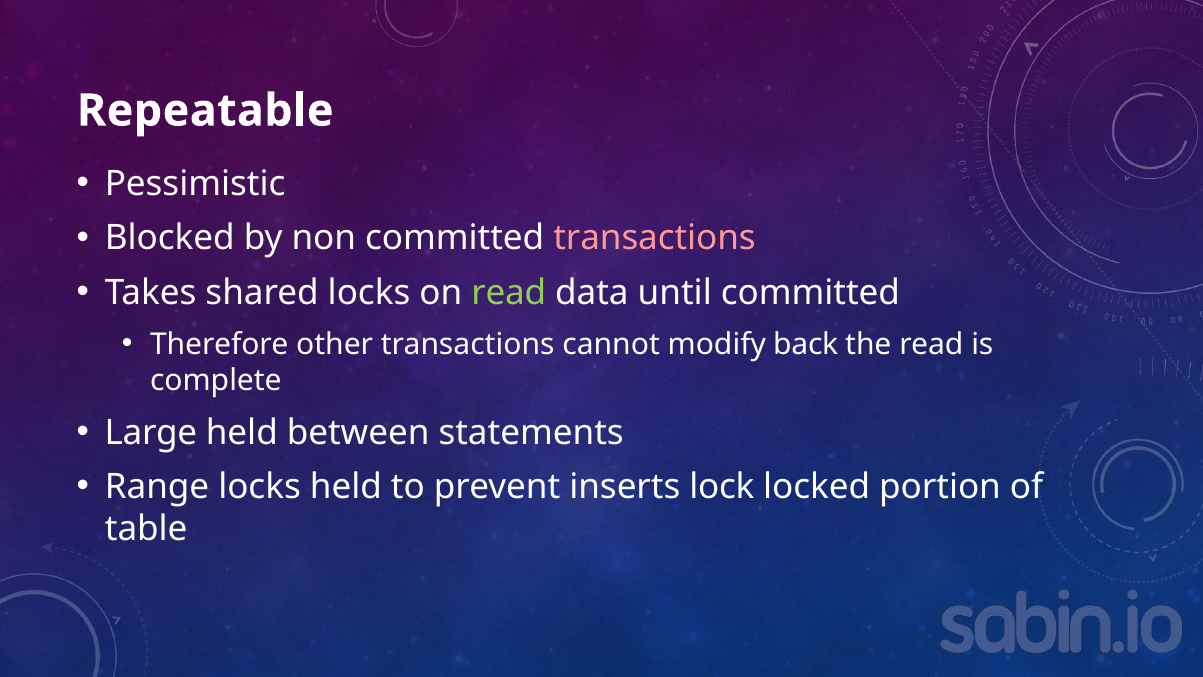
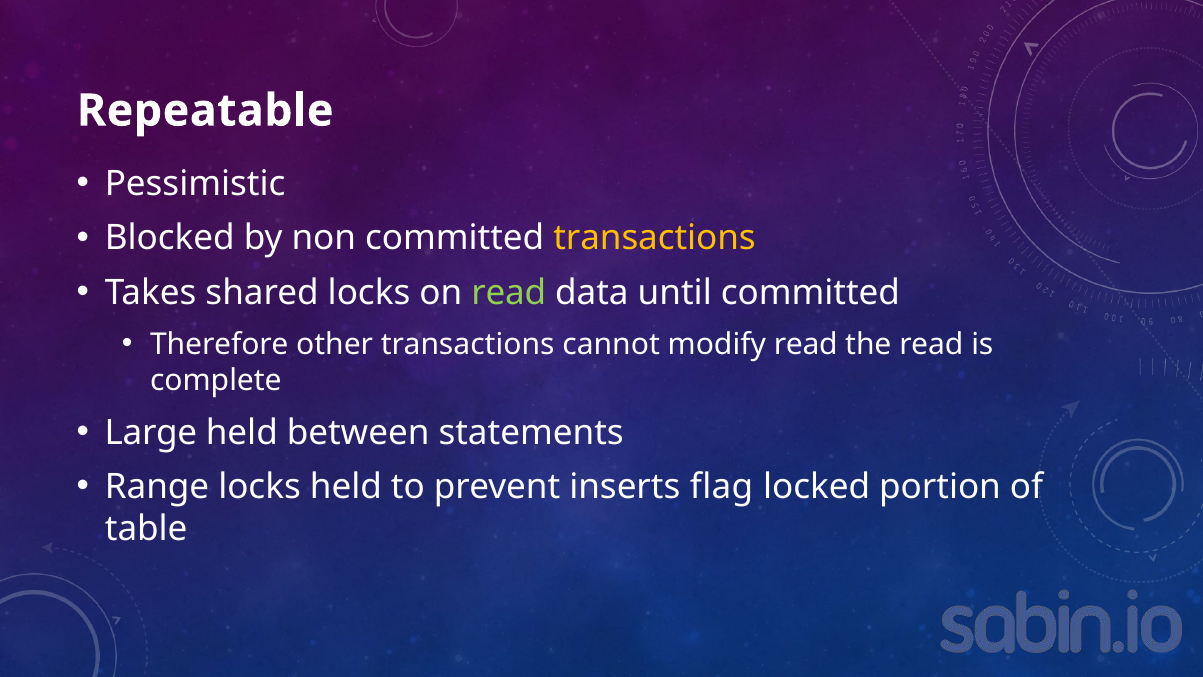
transactions at (655, 238) colour: pink -> yellow
modify back: back -> read
lock: lock -> flag
